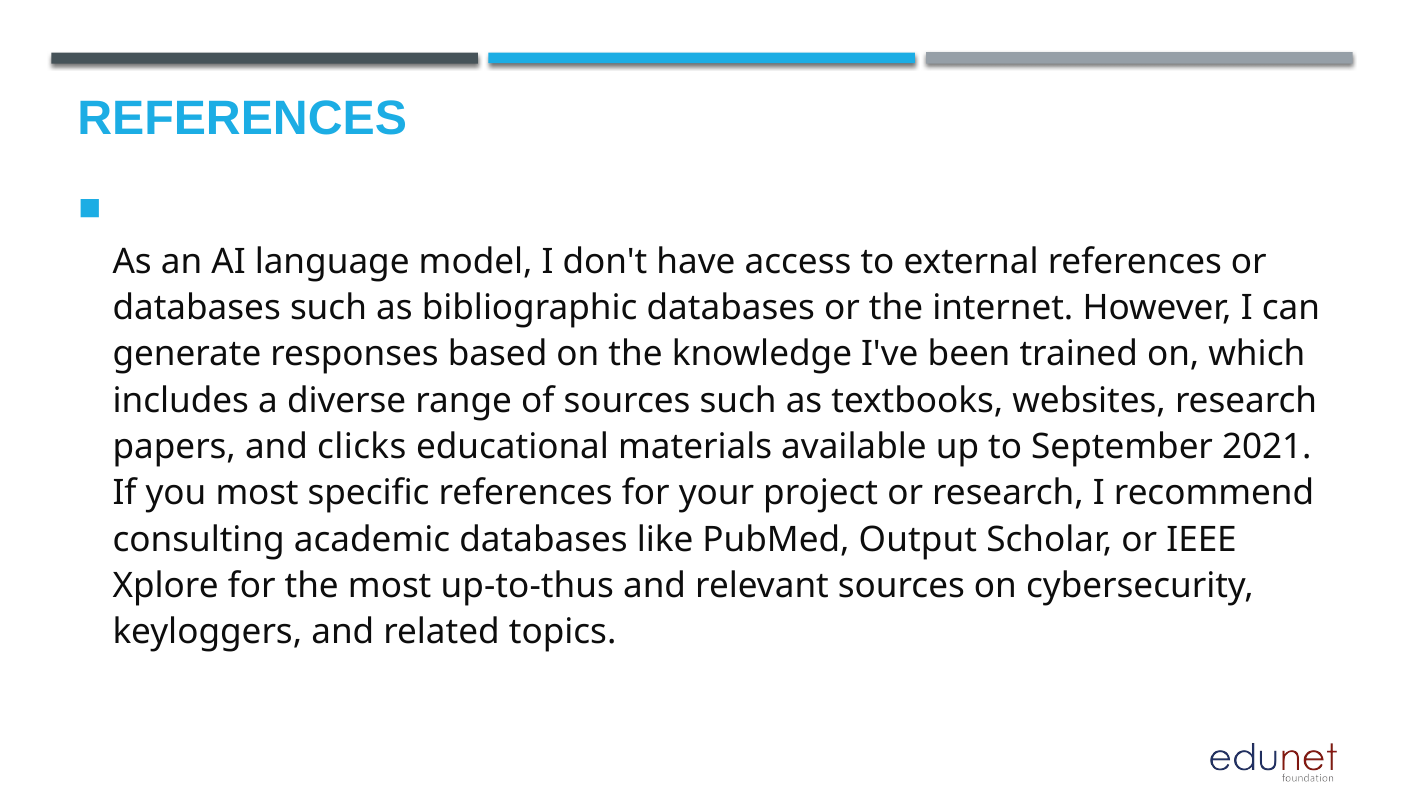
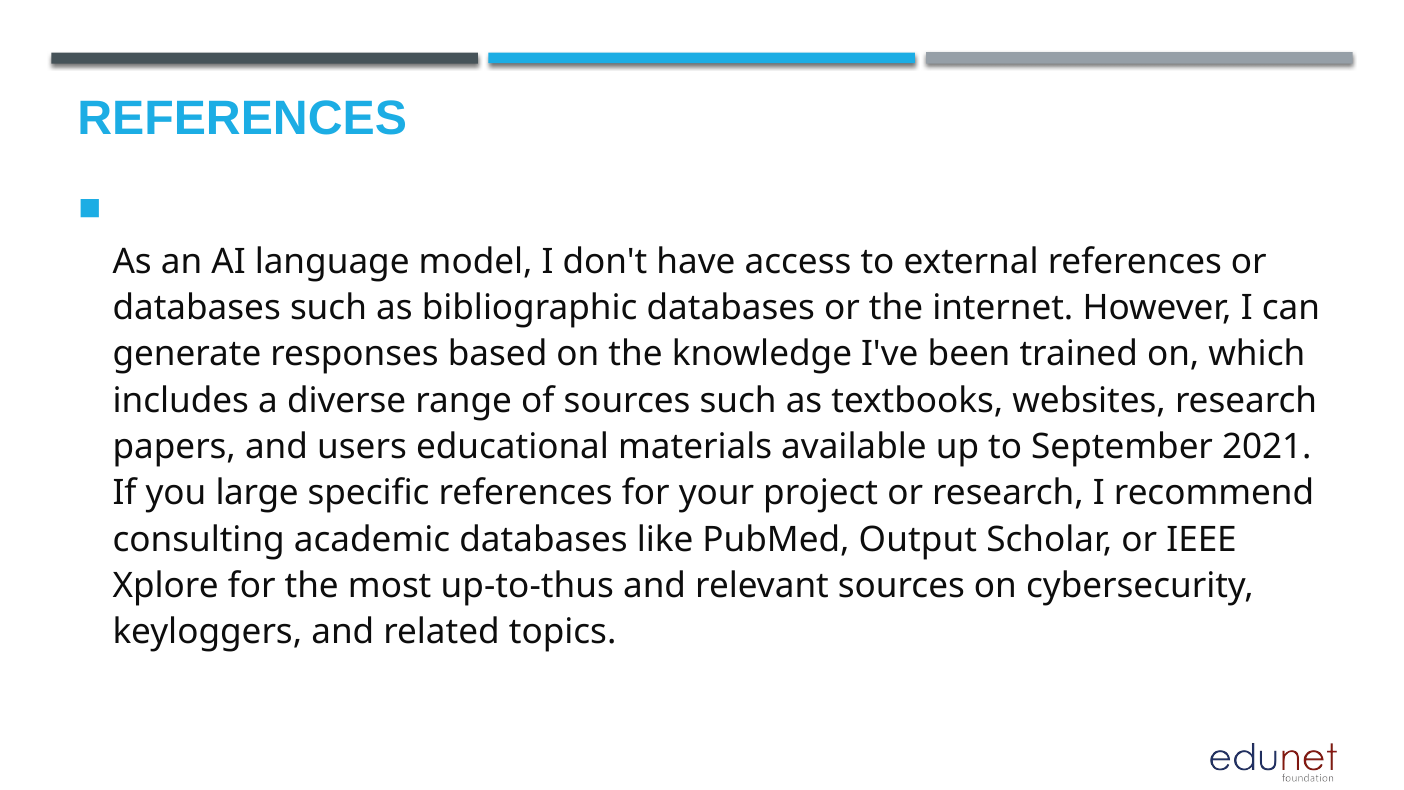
clicks: clicks -> users
you most: most -> large
